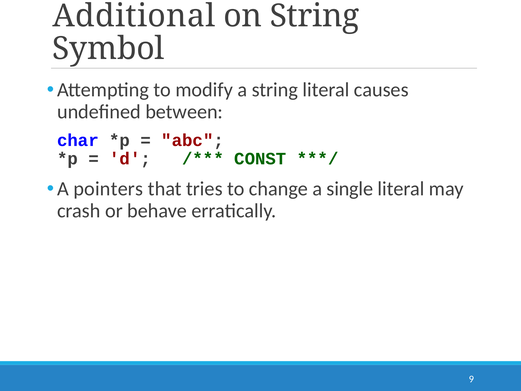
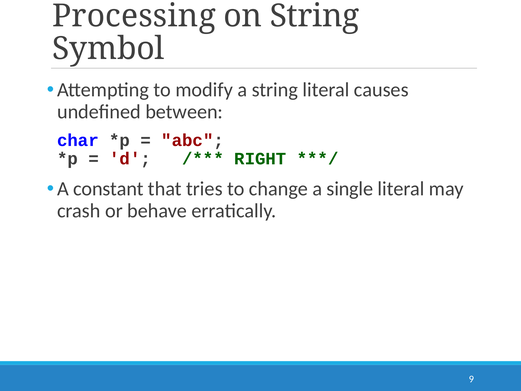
Additional: Additional -> Processing
CONST: CONST -> RIGHT
pointers: pointers -> constant
